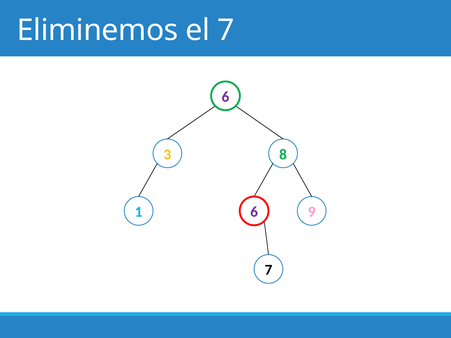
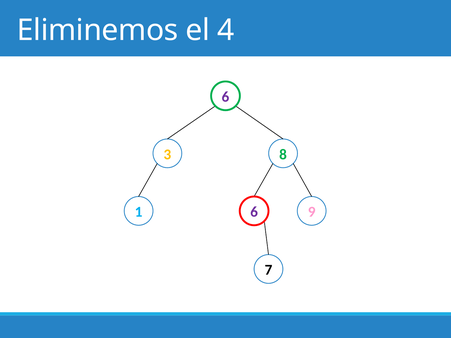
el 7: 7 -> 4
